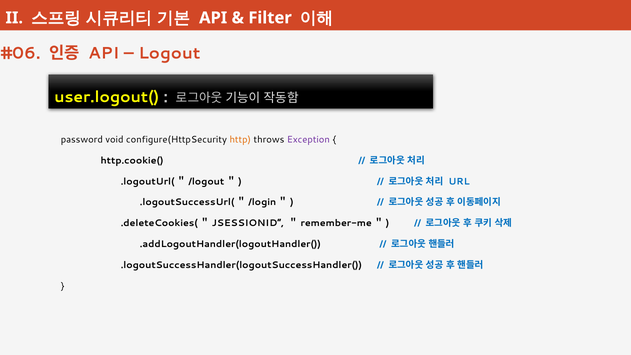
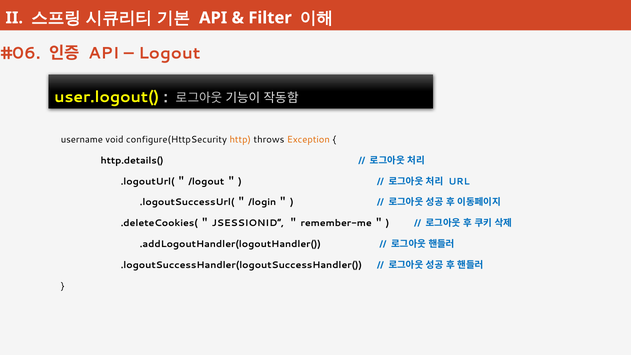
password: password -> username
Exception colour: purple -> orange
http.cookie(: http.cookie( -> http.details(
